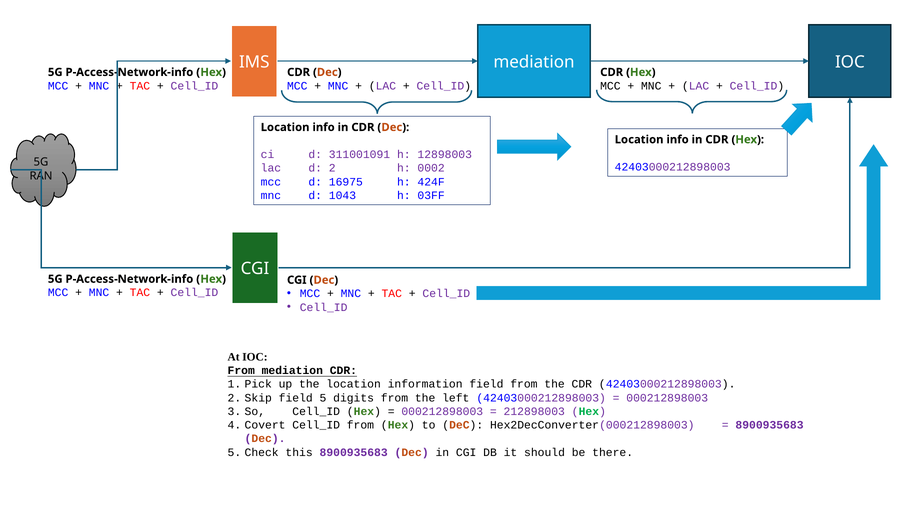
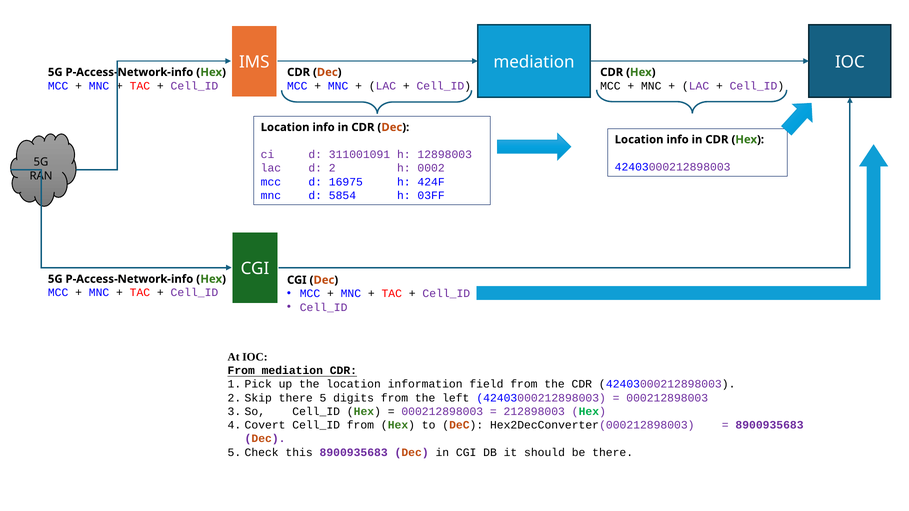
1043: 1043 -> 5854
Skip field: field -> there
